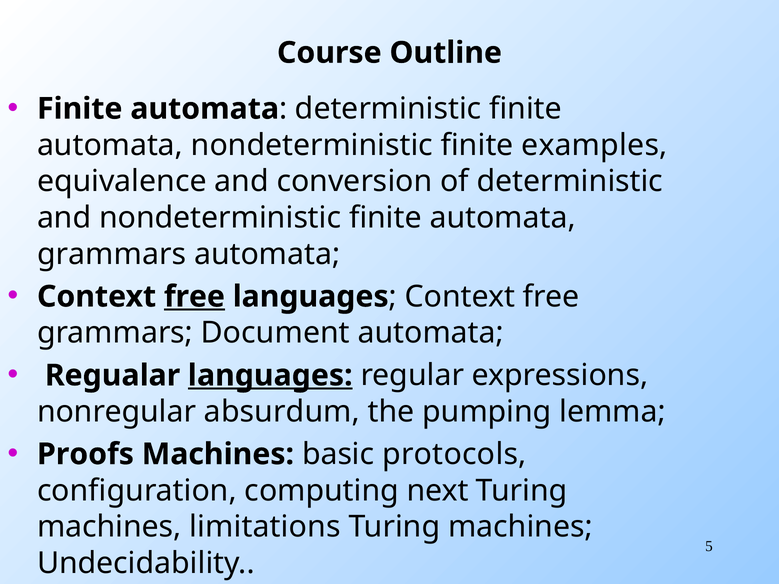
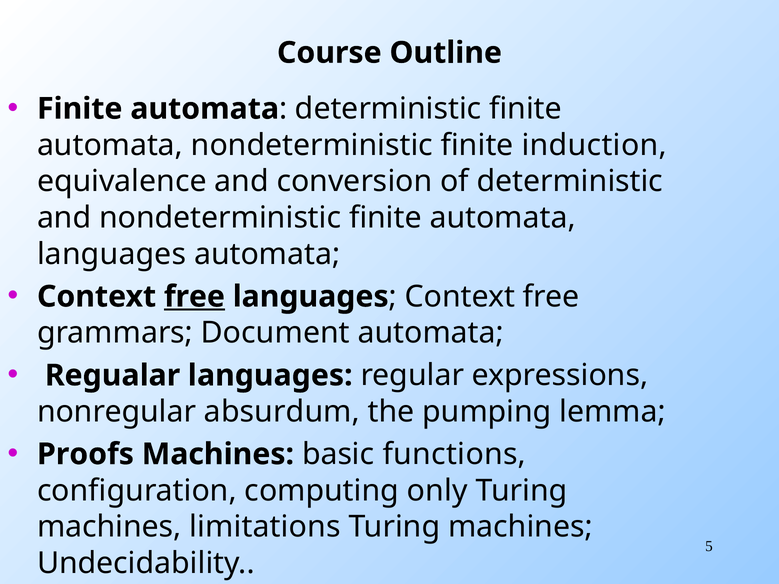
examples: examples -> induction
grammars at (112, 254): grammars -> languages
languages at (270, 376) underline: present -> none
protocols: protocols -> functions
next: next -> only
